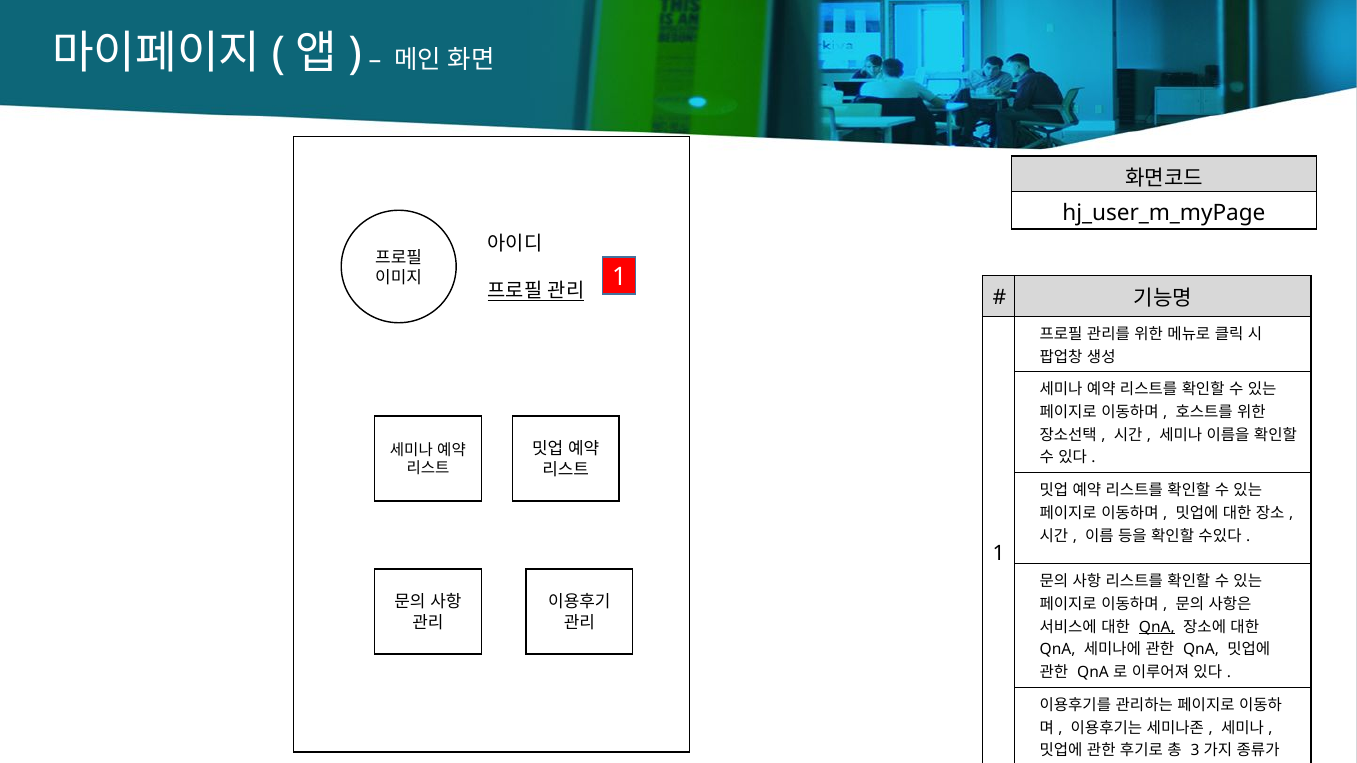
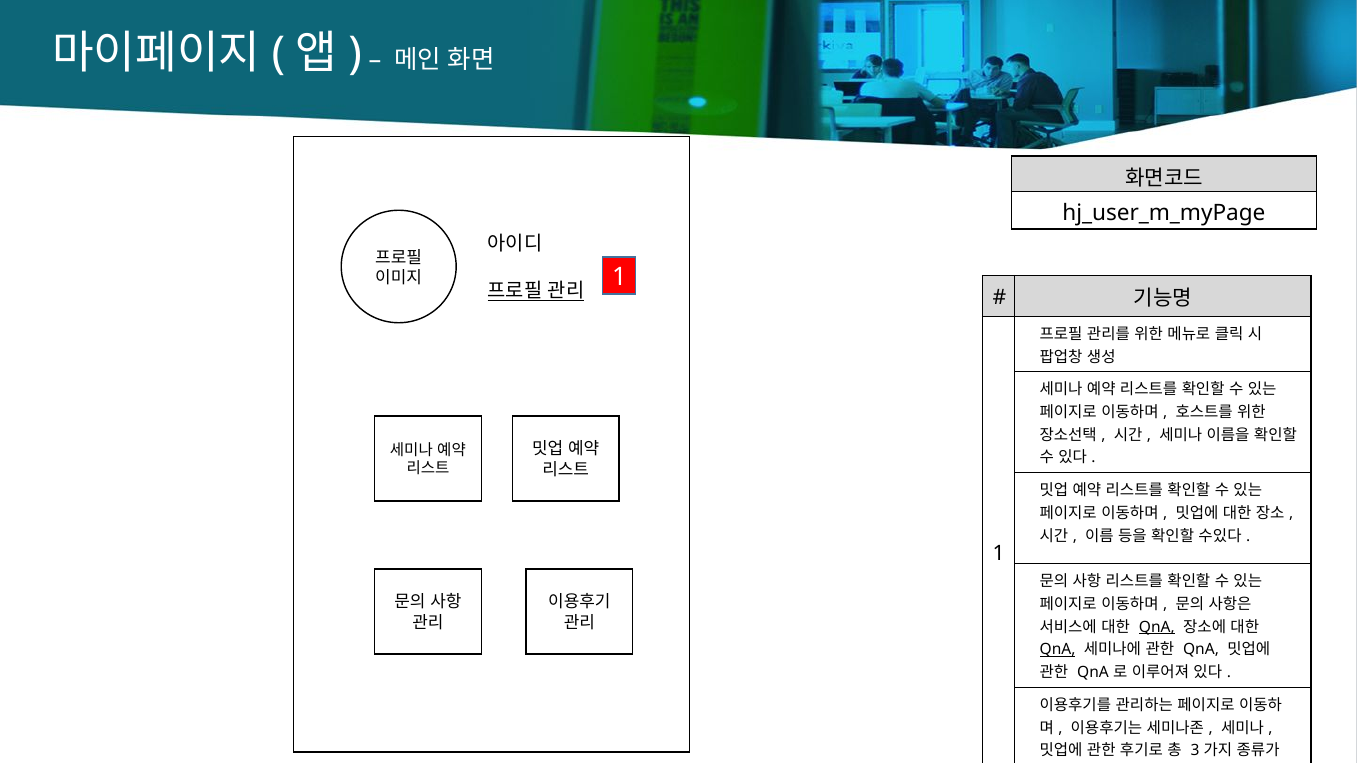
QnA at (1058, 650) underline: none -> present
